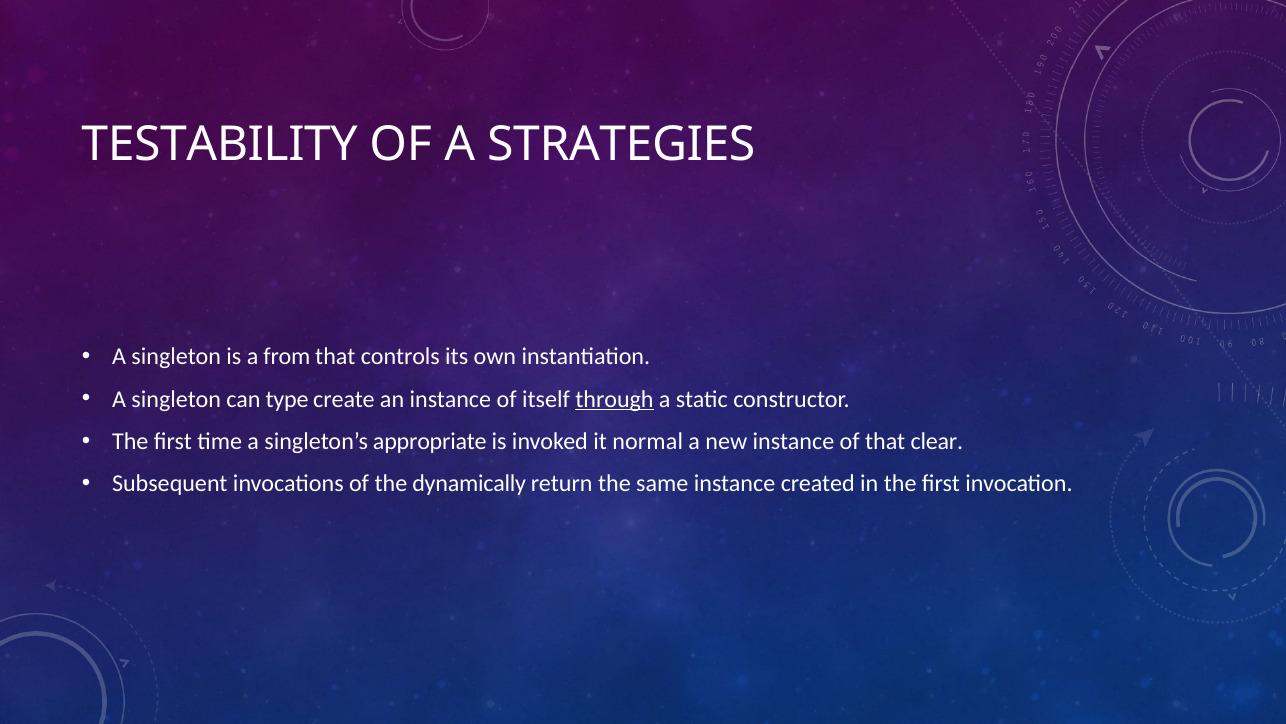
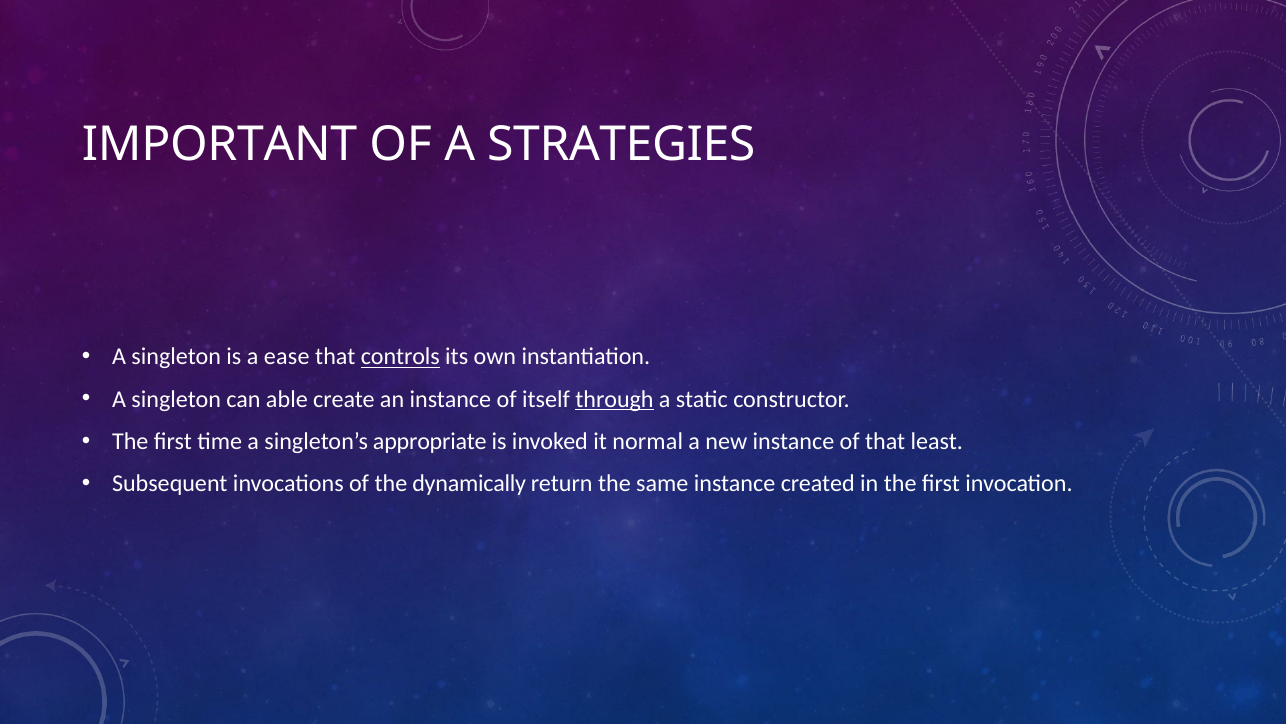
TESTABILITY: TESTABILITY -> IMPORTANT
from: from -> ease
controls underline: none -> present
type: type -> able
clear: clear -> least
